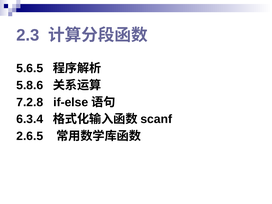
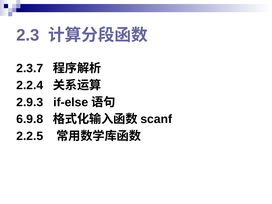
5.6.5: 5.6.5 -> 2.3.7
5.8.6: 5.8.6 -> 2.2.4
7.2.8: 7.2.8 -> 2.9.3
6.3.4: 6.3.4 -> 6.9.8
2.6.5: 2.6.5 -> 2.2.5
